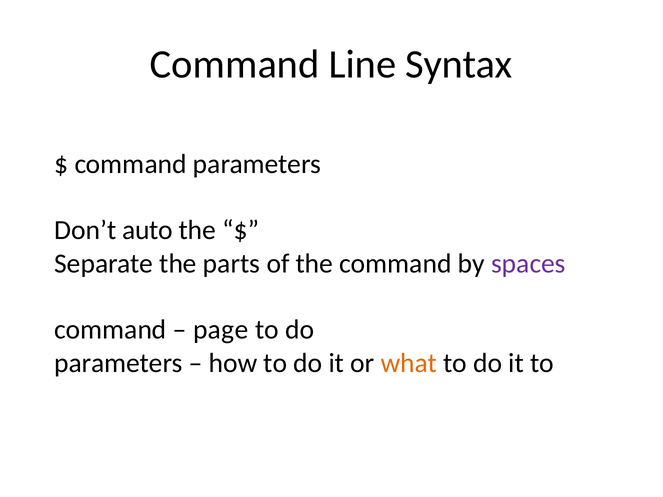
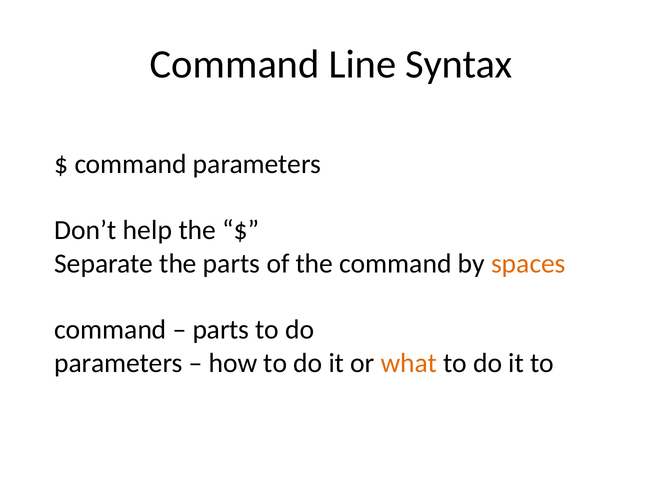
auto: auto -> help
spaces colour: purple -> orange
page at (221, 330): page -> parts
